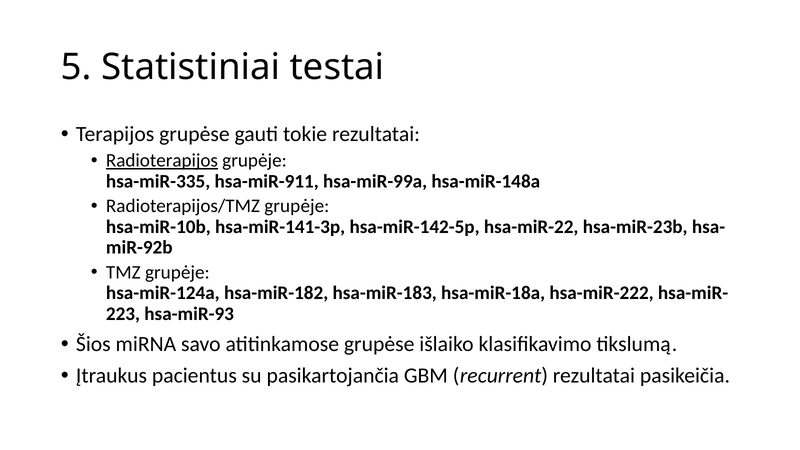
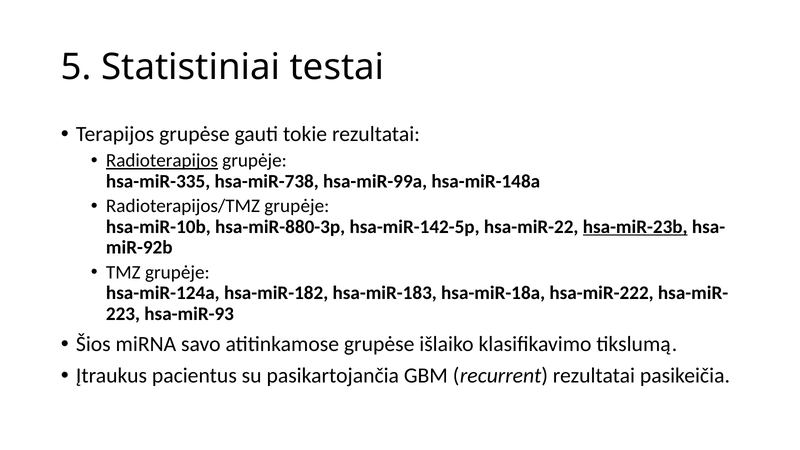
hsa-miR-911: hsa-miR-911 -> hsa-miR-738
hsa-miR-141-3p: hsa-miR-141-3p -> hsa-miR-880-3p
hsa-miR-23b underline: none -> present
